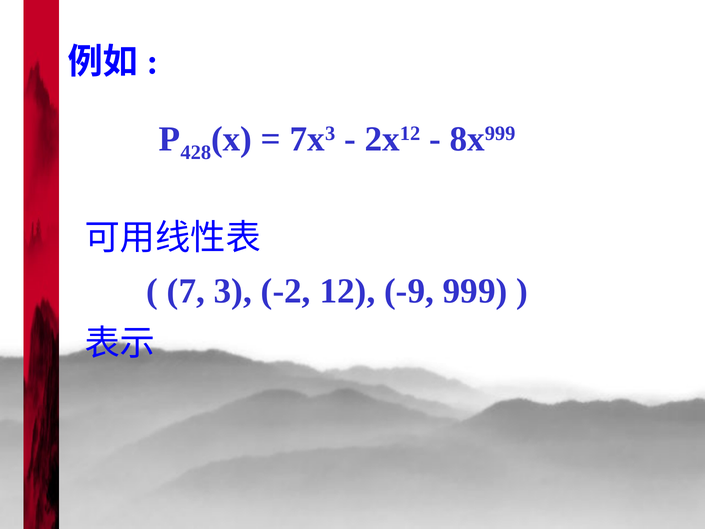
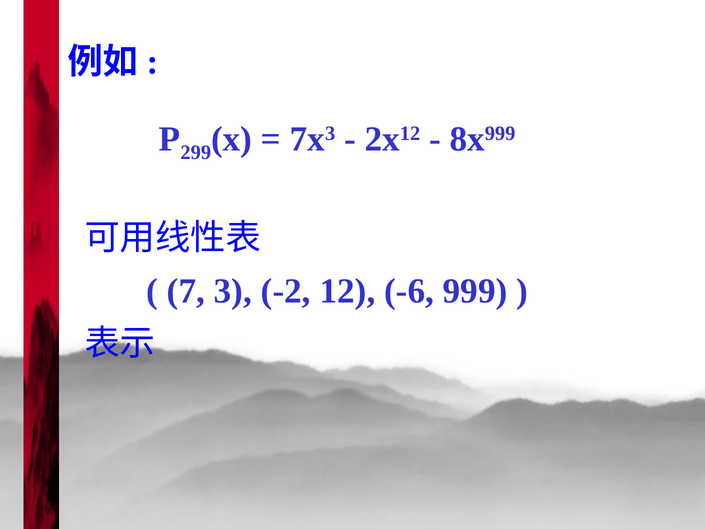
428: 428 -> 299
-9: -9 -> -6
